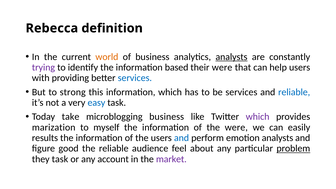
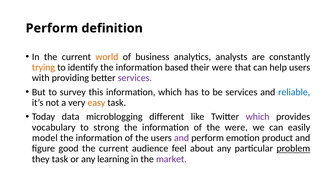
Rebecca at (52, 28): Rebecca -> Perform
analysts at (231, 57) underline: present -> none
trying colour: purple -> orange
services at (135, 78) colour: blue -> purple
strong: strong -> survey
easy colour: blue -> orange
take: take -> data
microblogging business: business -> different
marization: marization -> vocabulary
myself: myself -> strong
results: results -> model
and at (182, 138) colour: blue -> purple
emotion analysts: analysts -> product
reliable at (114, 148): reliable -> current
account: account -> learning
